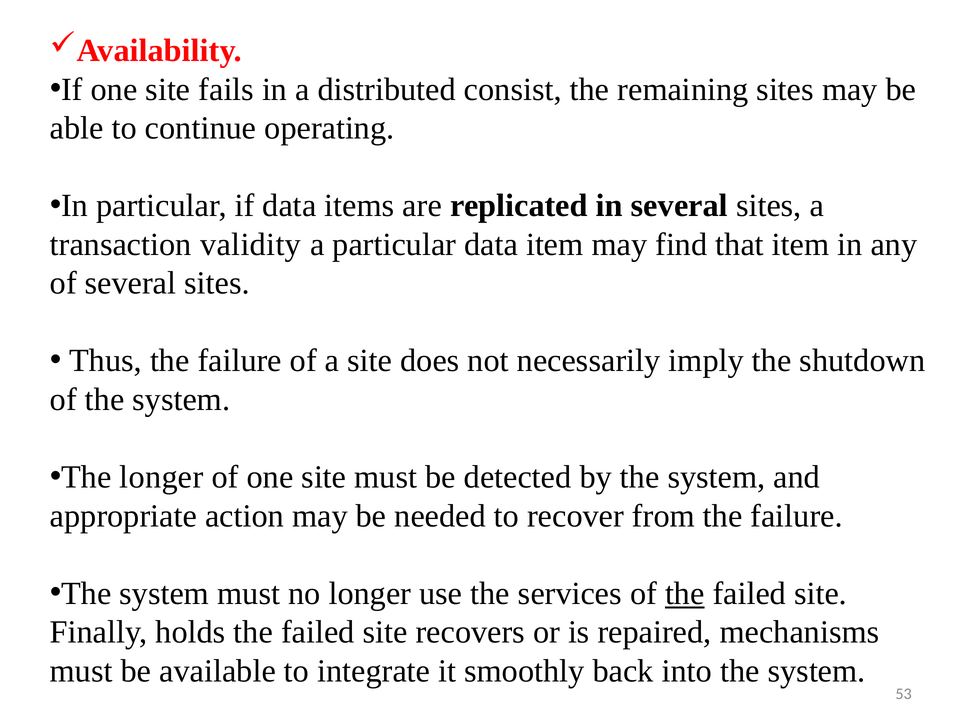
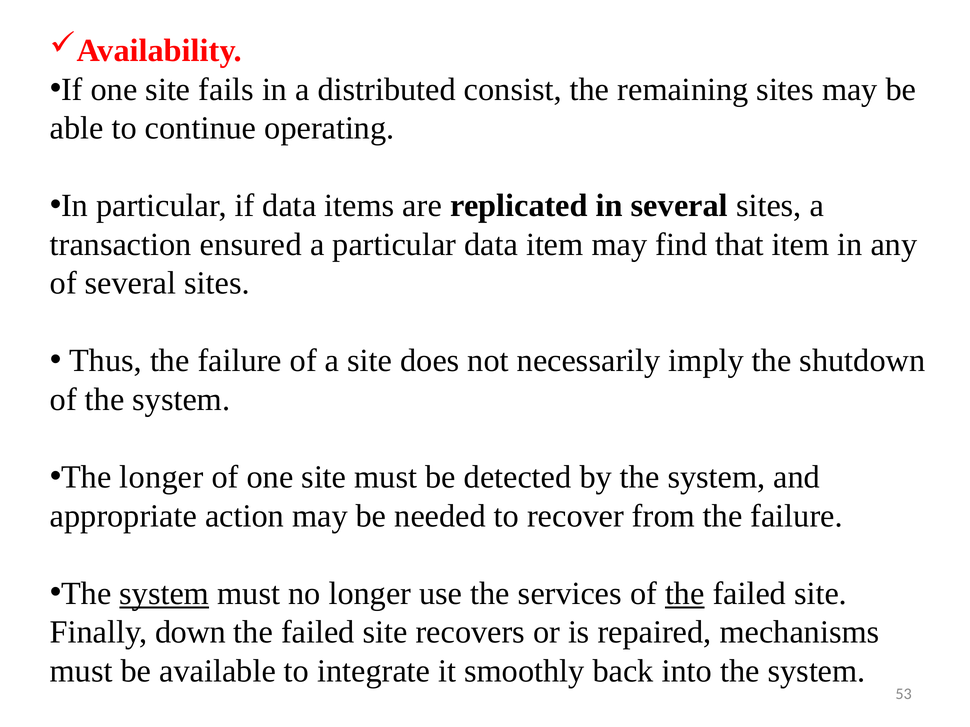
validity: validity -> ensured
system at (164, 594) underline: none -> present
holds: holds -> down
